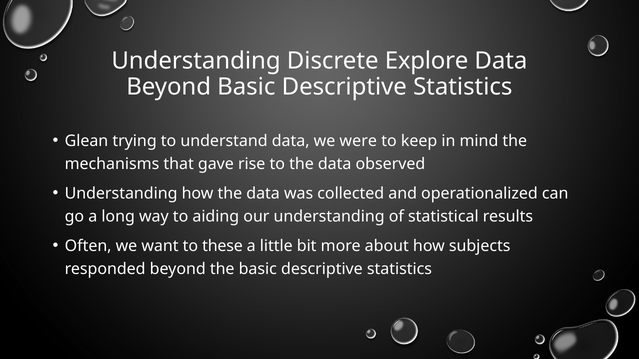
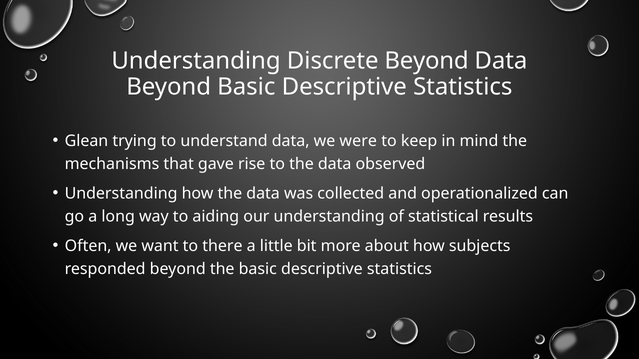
Discrete Explore: Explore -> Beyond
these: these -> there
